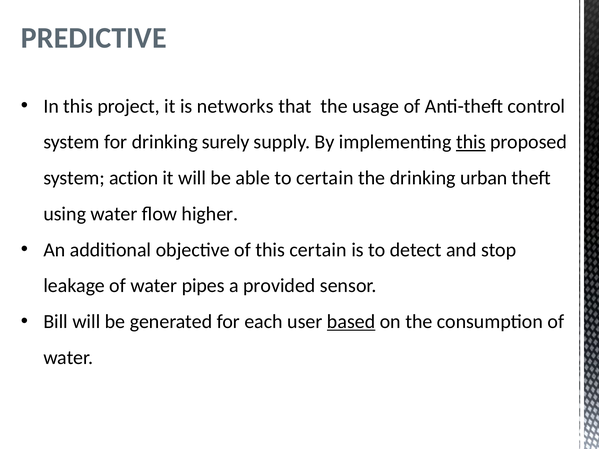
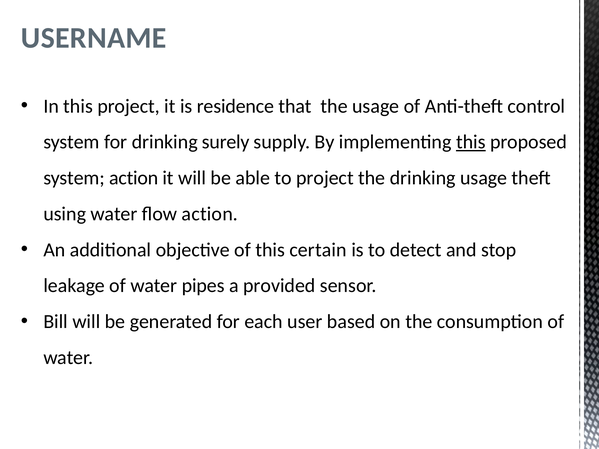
PREDICTIVE: PREDICTIVE -> USERNAME
networks: networks -> residence
to certain: certain -> project
drinking urban: urban -> usage
flow higher: higher -> action
based underline: present -> none
